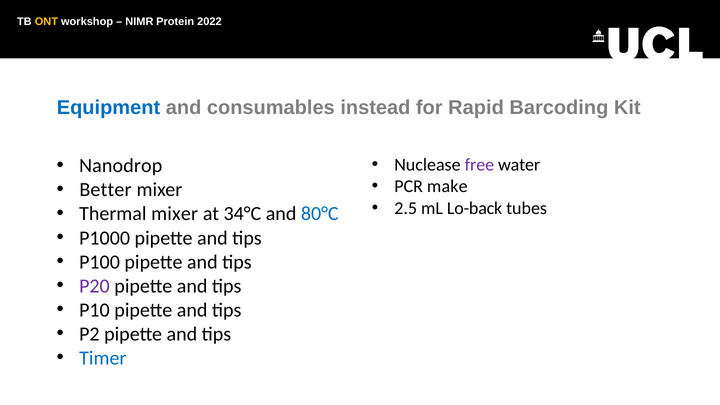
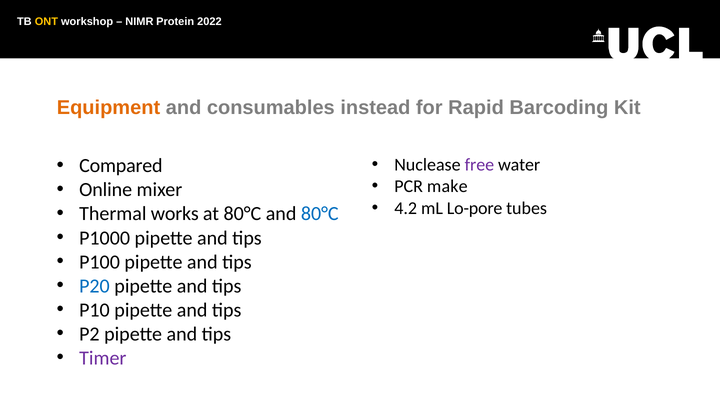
Equipment colour: blue -> orange
Nanodrop: Nanodrop -> Compared
Better: Better -> Online
2.5: 2.5 -> 4.2
Lo-back: Lo-back -> Lo-pore
Thermal mixer: mixer -> works
at 34°C: 34°C -> 80°C
P20 colour: purple -> blue
Timer colour: blue -> purple
